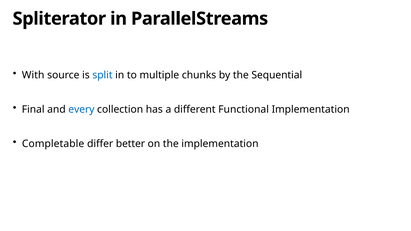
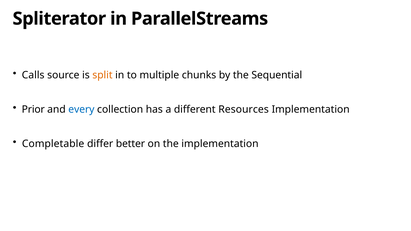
With: With -> Calls
split colour: blue -> orange
Final: Final -> Prior
Functional: Functional -> Resources
